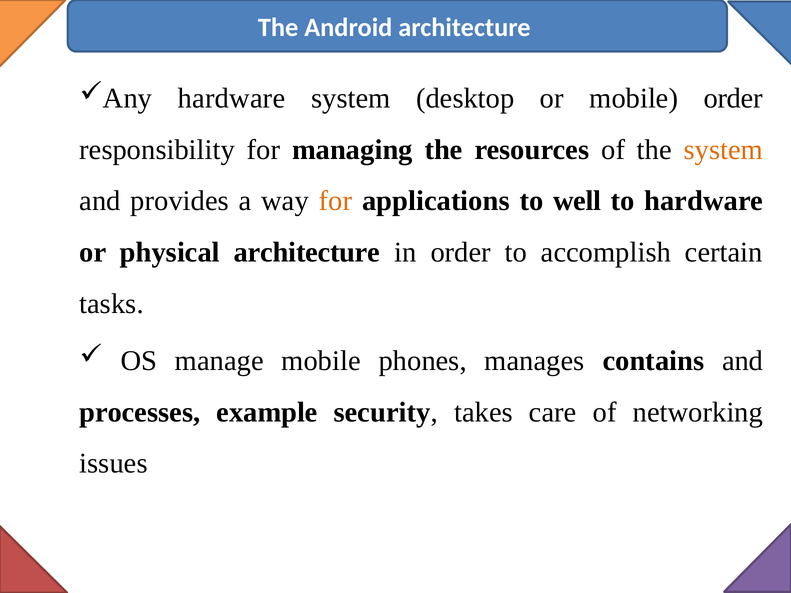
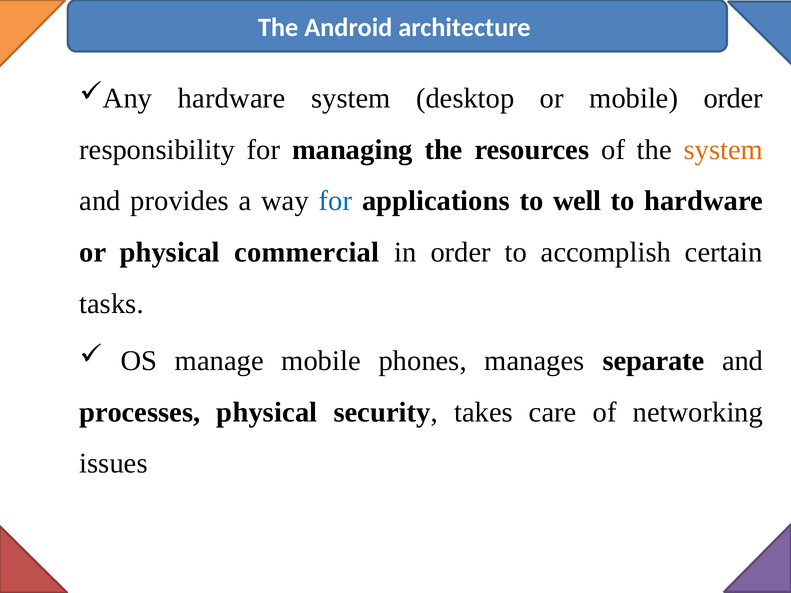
for at (335, 201) colour: orange -> blue
physical architecture: architecture -> commercial
contains: contains -> separate
processes example: example -> physical
